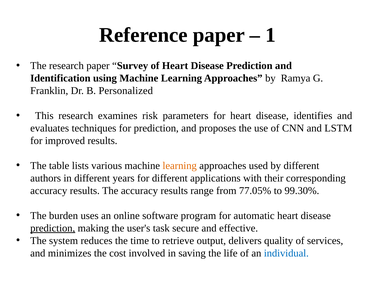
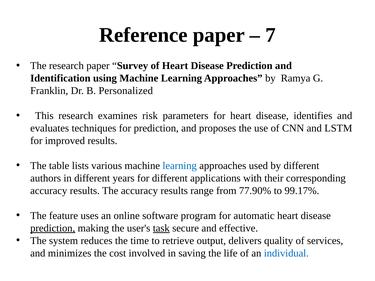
1: 1 -> 7
learning at (180, 166) colour: orange -> blue
77.05%: 77.05% -> 77.90%
99.30%: 99.30% -> 99.17%
burden: burden -> feature
task underline: none -> present
